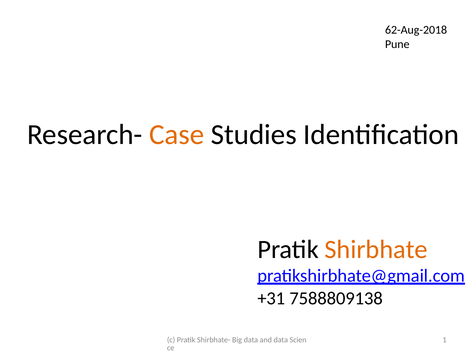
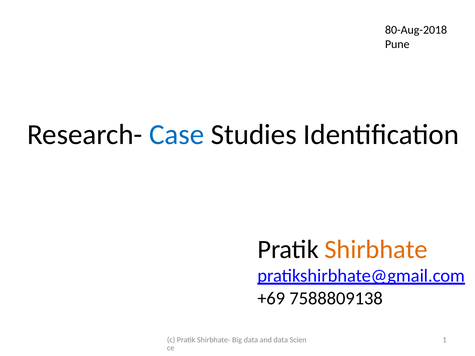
62-Aug-2018: 62-Aug-2018 -> 80-Aug-2018
Case colour: orange -> blue
+31: +31 -> +69
